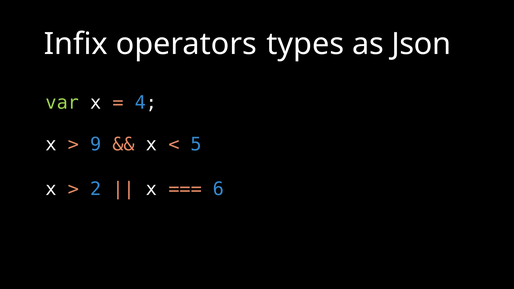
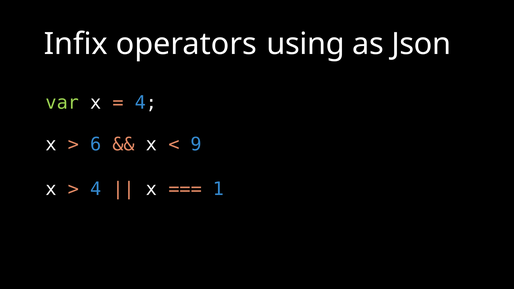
types: types -> using
9: 9 -> 6
5: 5 -> 9
2 at (96, 189): 2 -> 4
6: 6 -> 1
